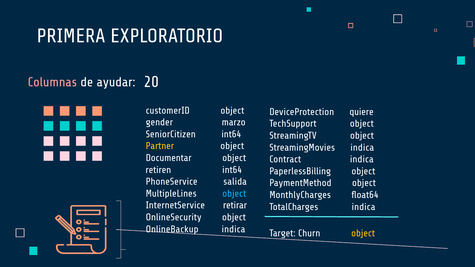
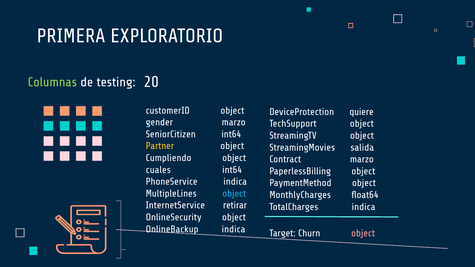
Columnas colour: pink -> light green
ayudar: ayudar -> testing
StreamingMovies indica: indica -> salida
Documentar: Documentar -> Cumpliendo
Contract indica: indica -> marzo
retiren: retiren -> cuales
PhoneService salida: salida -> indica
object at (363, 234) colour: yellow -> pink
